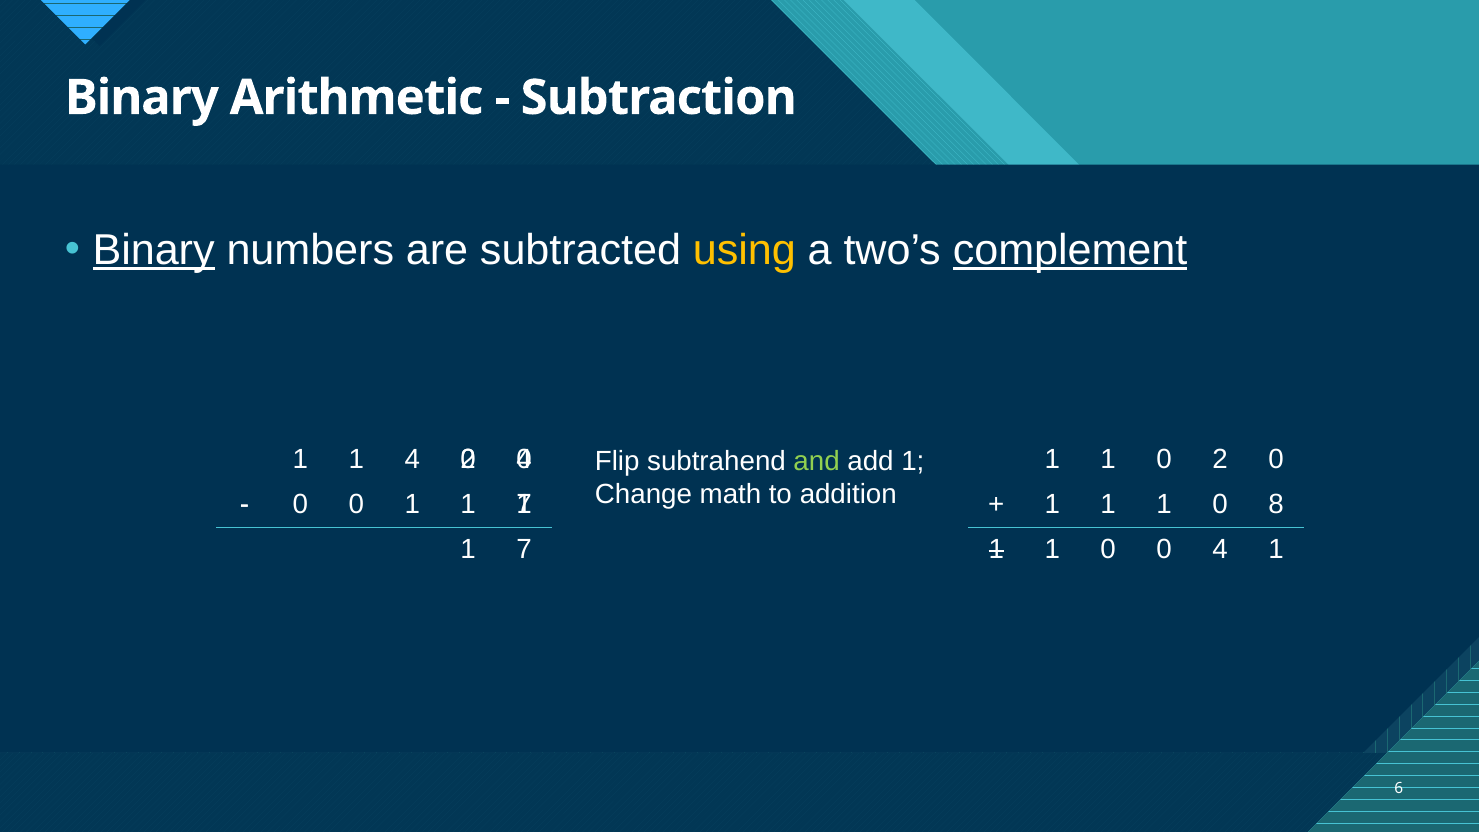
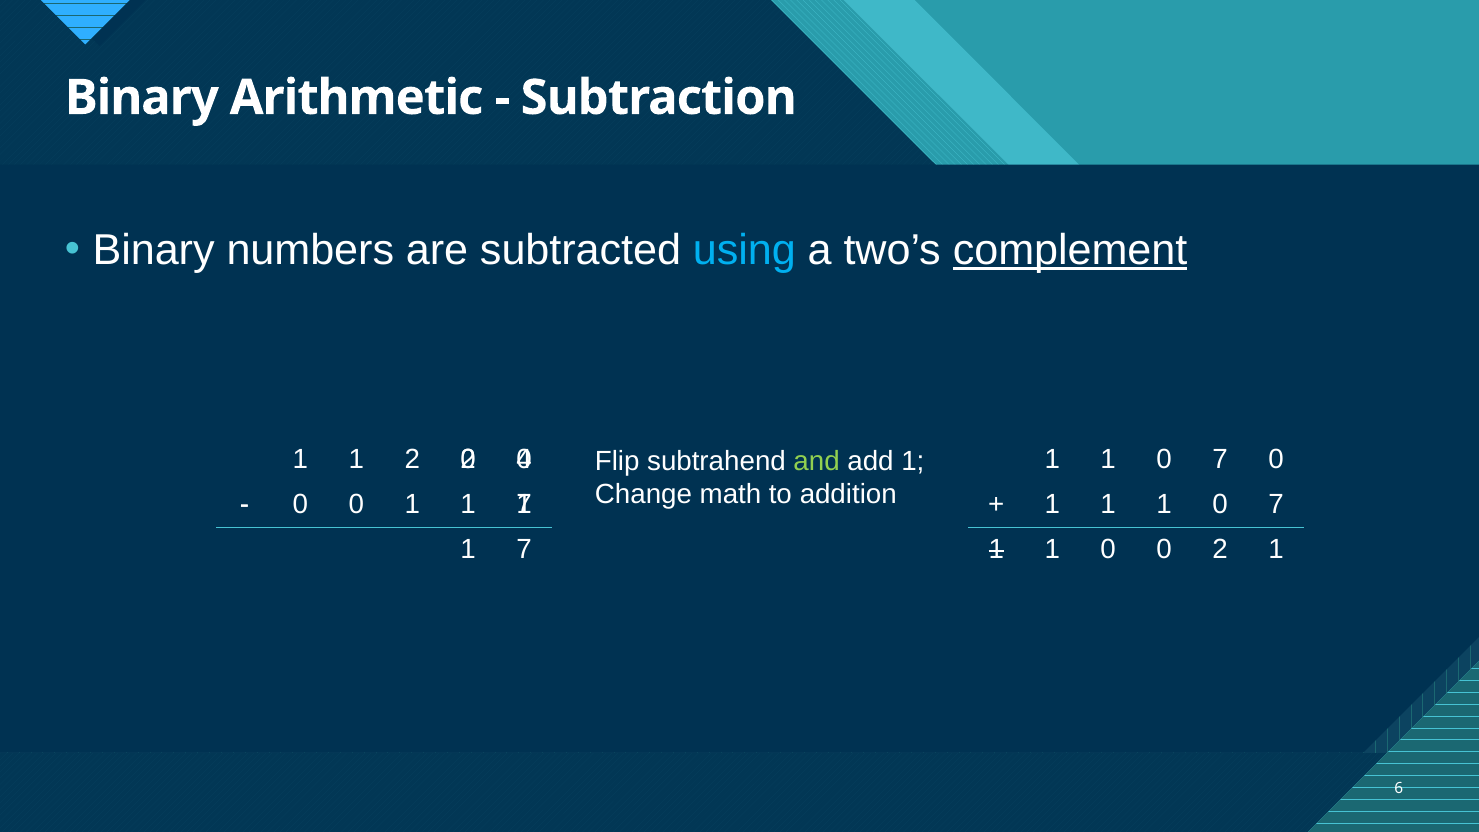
Binary at (154, 250) underline: present -> none
using colour: yellow -> light blue
1 1 4: 4 -> 2
2 at (1220, 459): 2 -> 7
8 at (1276, 504): 8 -> 7
0 4: 4 -> 2
